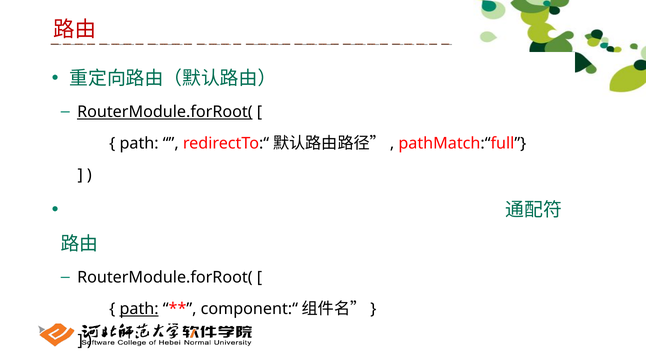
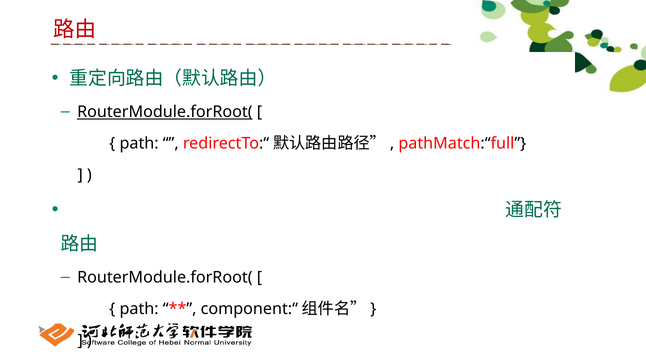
path at (139, 308) underline: present -> none
